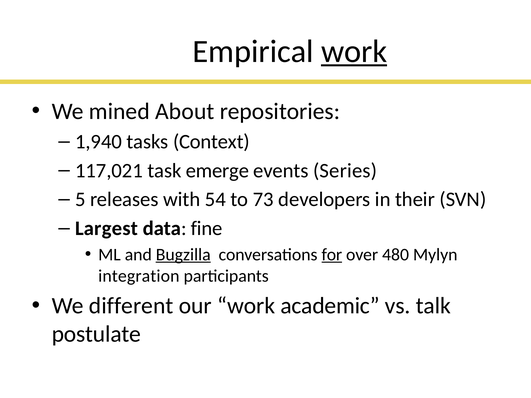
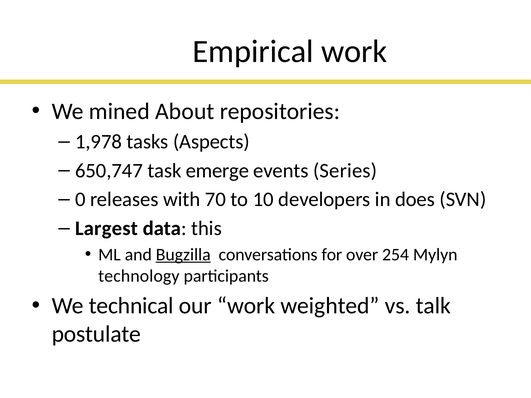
work at (354, 51) underline: present -> none
1,940: 1,940 -> 1,978
Context: Context -> Aspects
117,021: 117,021 -> 650,747
5: 5 -> 0
54: 54 -> 70
73: 73 -> 10
their: their -> does
fine: fine -> this
for underline: present -> none
480: 480 -> 254
integration: integration -> technology
different: different -> technical
academic: academic -> weighted
